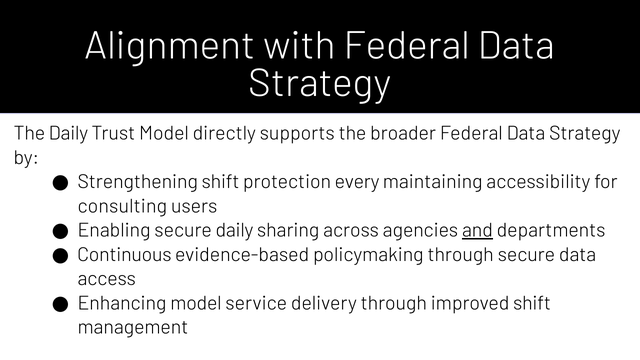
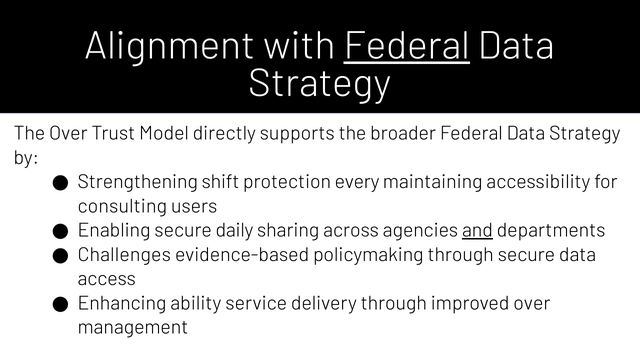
Federal at (407, 46) underline: none -> present
The Daily: Daily -> Over
Continuous: Continuous -> Challenges
Enhancing model: model -> ability
improved shift: shift -> over
